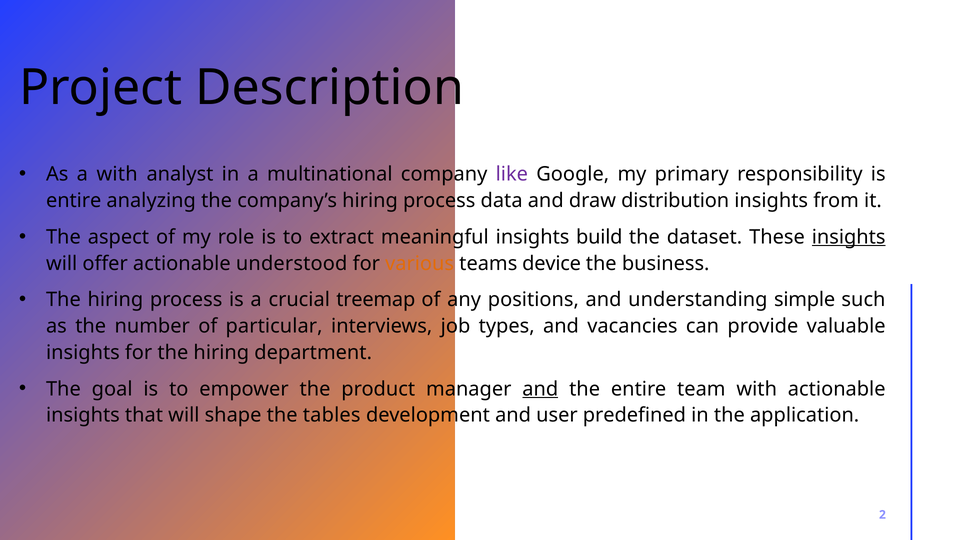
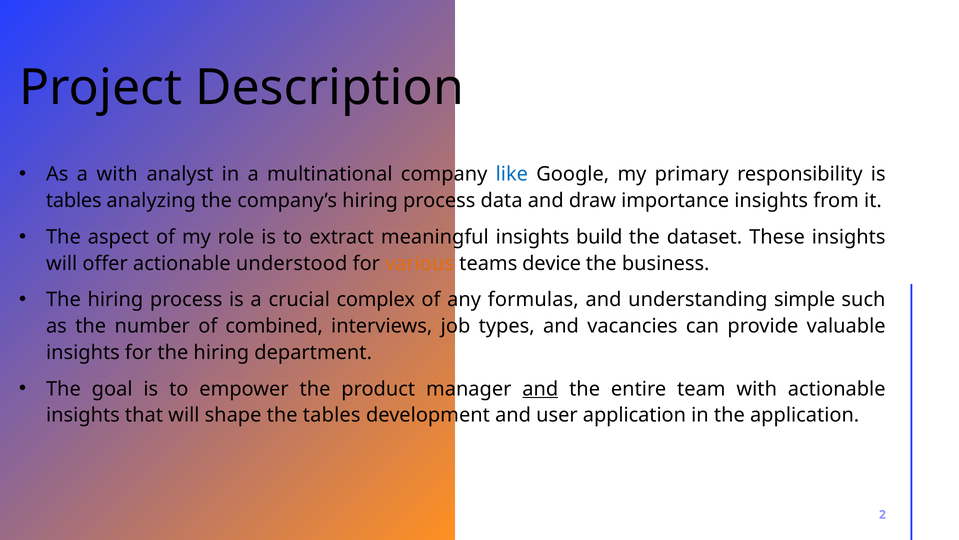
like colour: purple -> blue
entire at (74, 200): entire -> tables
distribution: distribution -> importance
insights at (849, 237) underline: present -> none
treemap: treemap -> complex
positions: positions -> formulas
particular: particular -> combined
user predefined: predefined -> application
